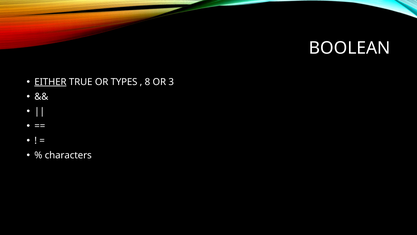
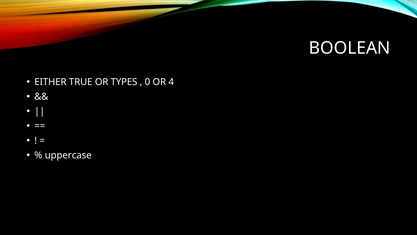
EITHER underline: present -> none
8: 8 -> 0
3: 3 -> 4
characters: characters -> uppercase
